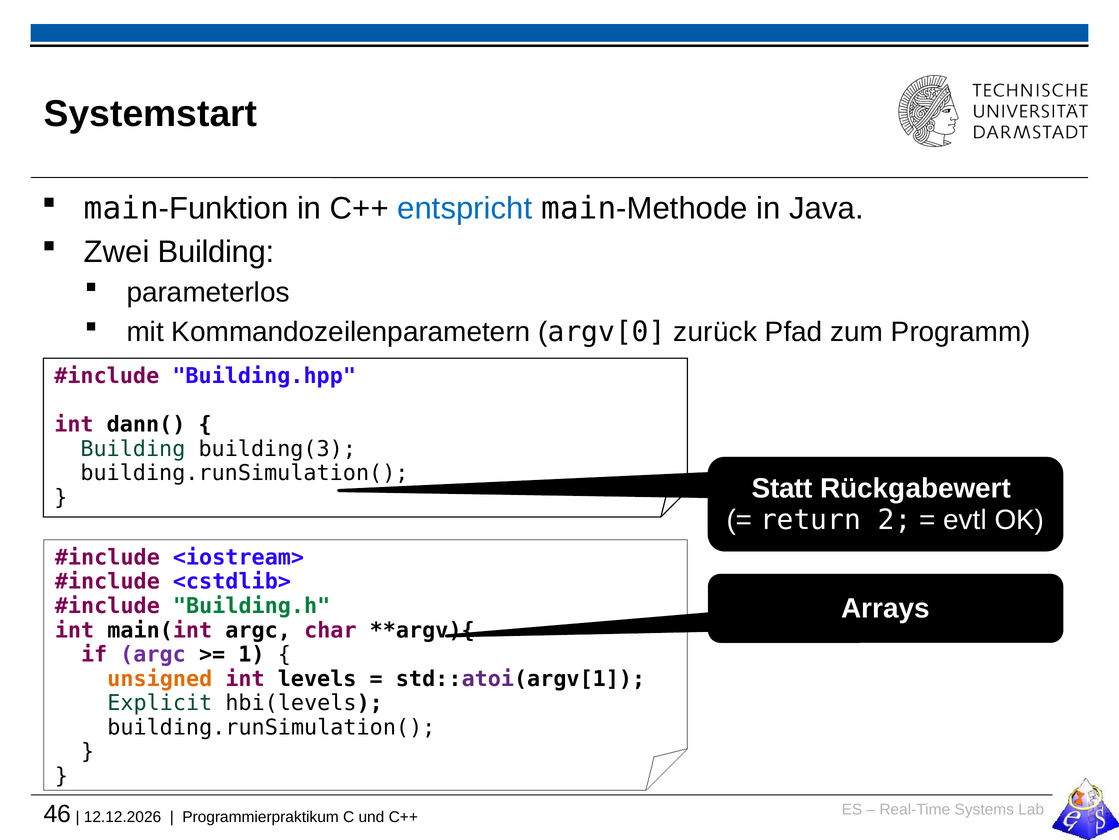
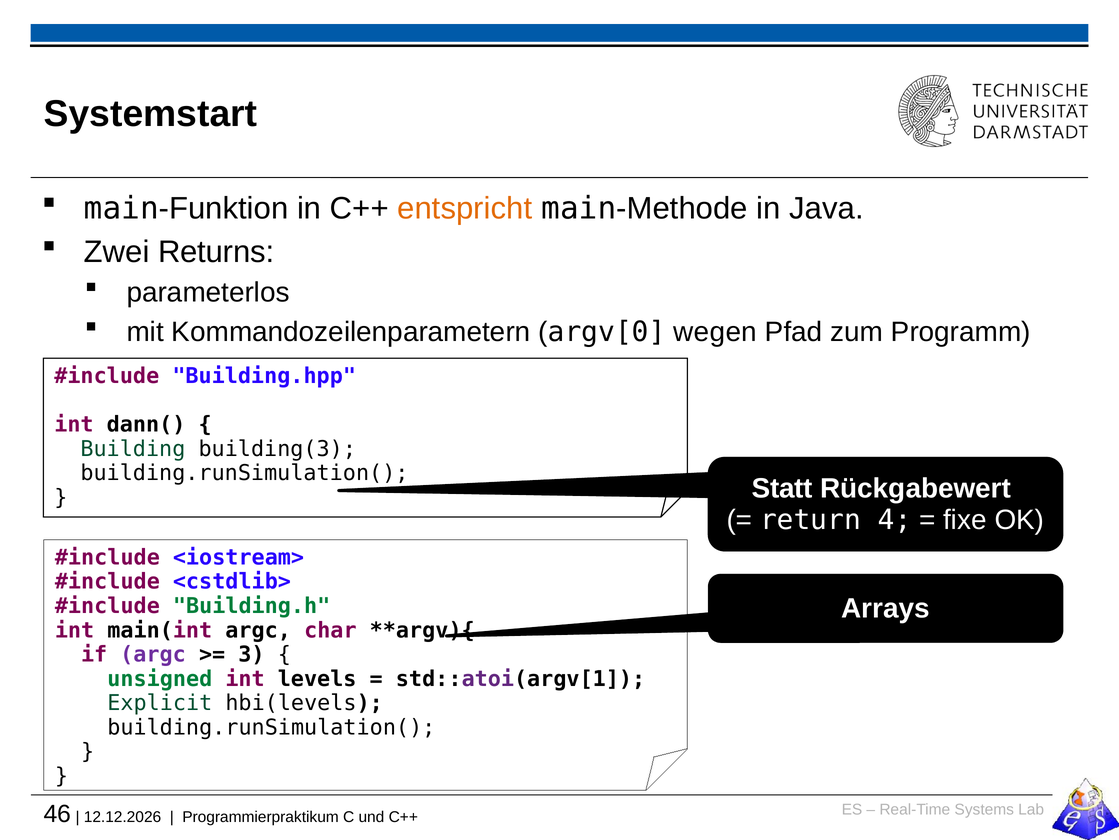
entspricht colour: blue -> orange
Zwei Building: Building -> Returns
zurück: zurück -> wegen
2: 2 -> 4
evtl: evtl -> fixe
1: 1 -> 3
unsigned colour: orange -> green
